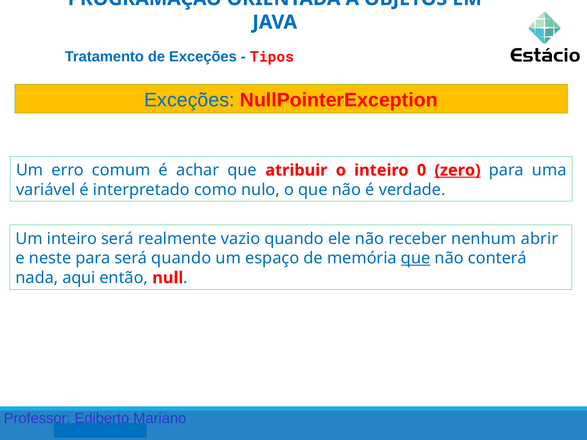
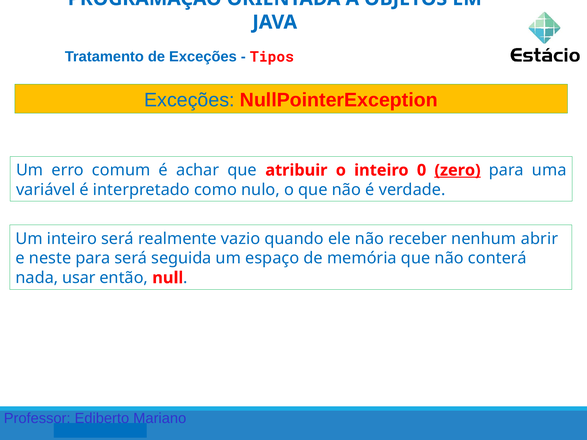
será quando: quando -> seguida
que at (416, 258) underline: present -> none
aqui: aqui -> usar
